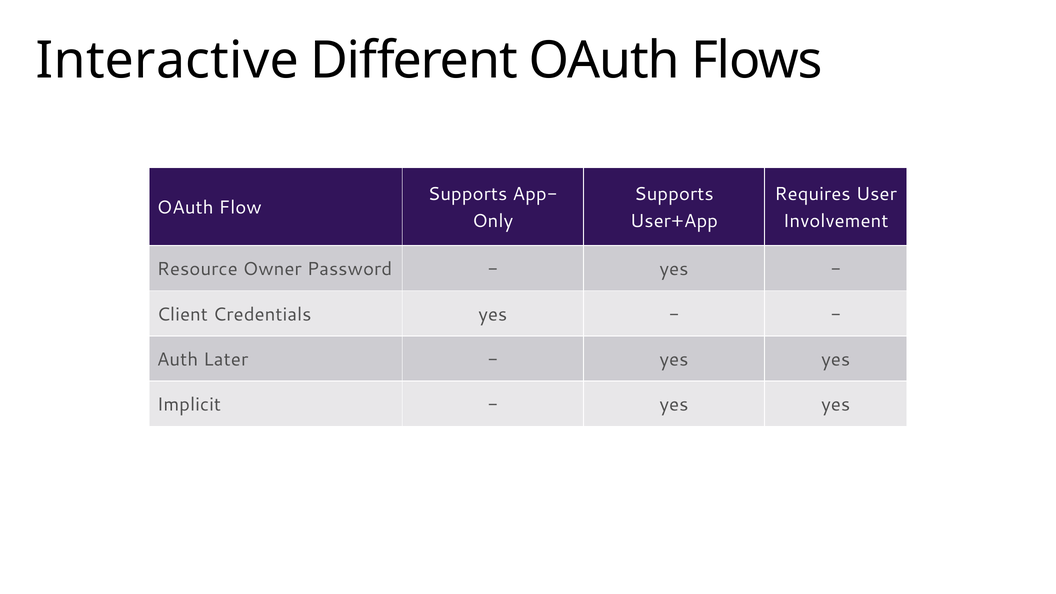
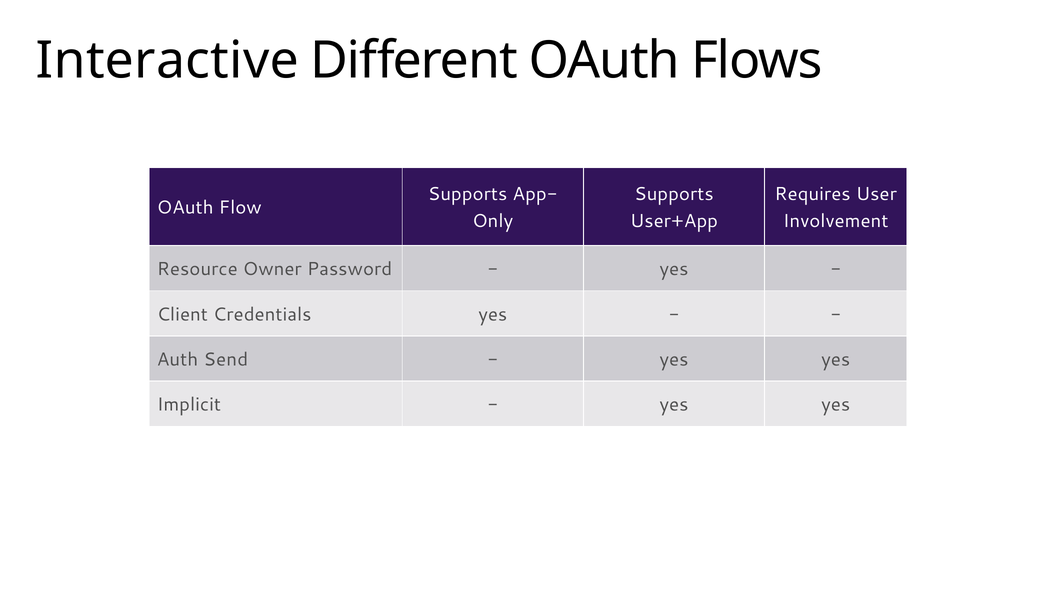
Later: Later -> Send
